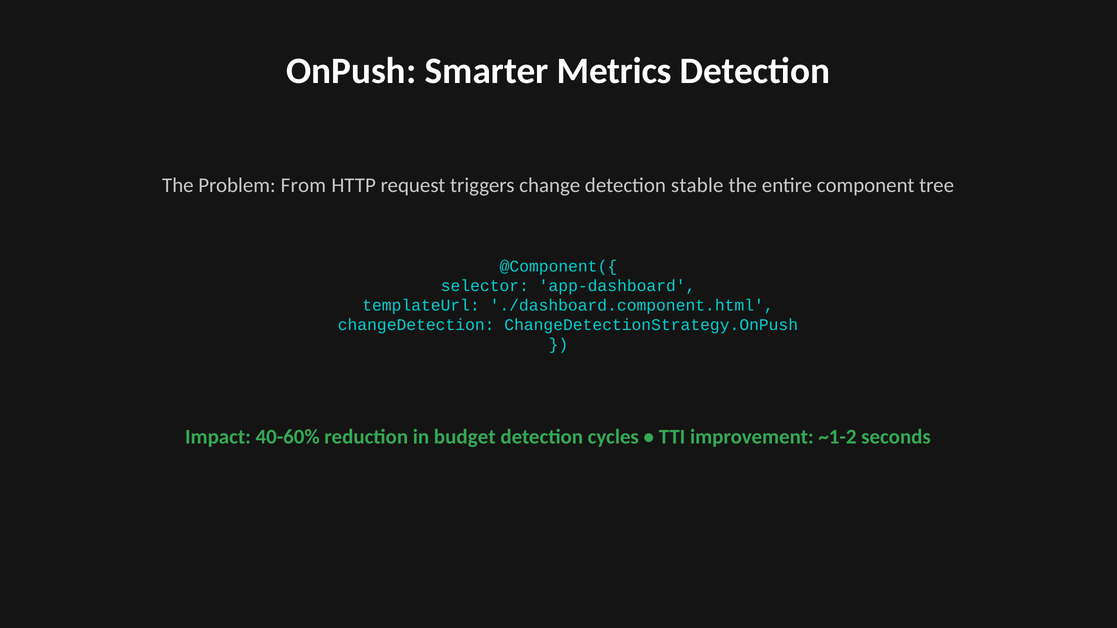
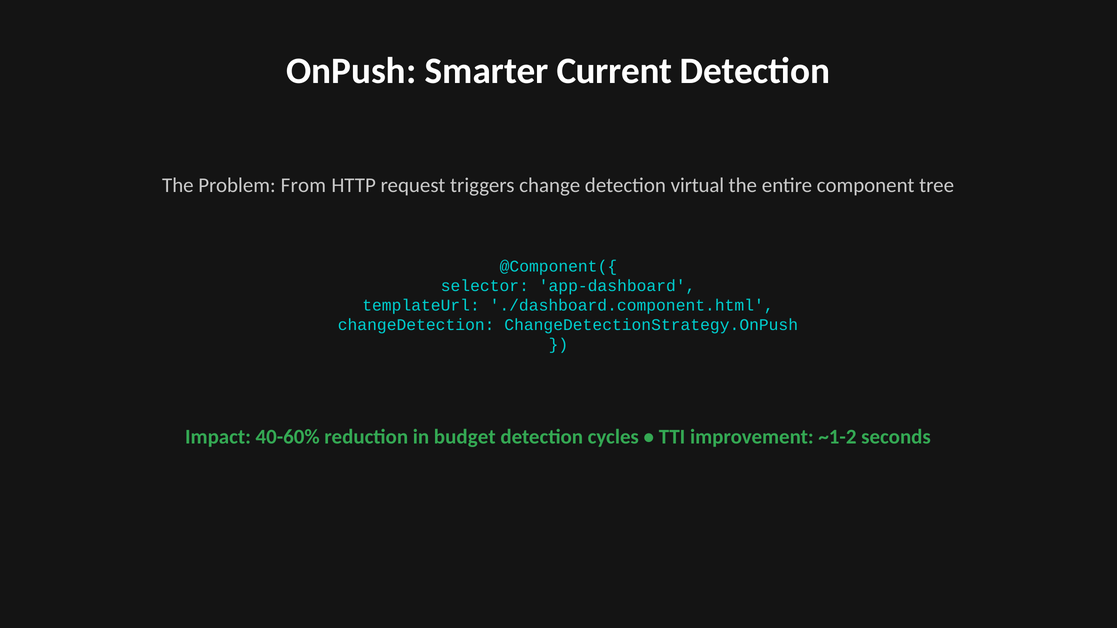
Metrics: Metrics -> Current
stable: stable -> virtual
